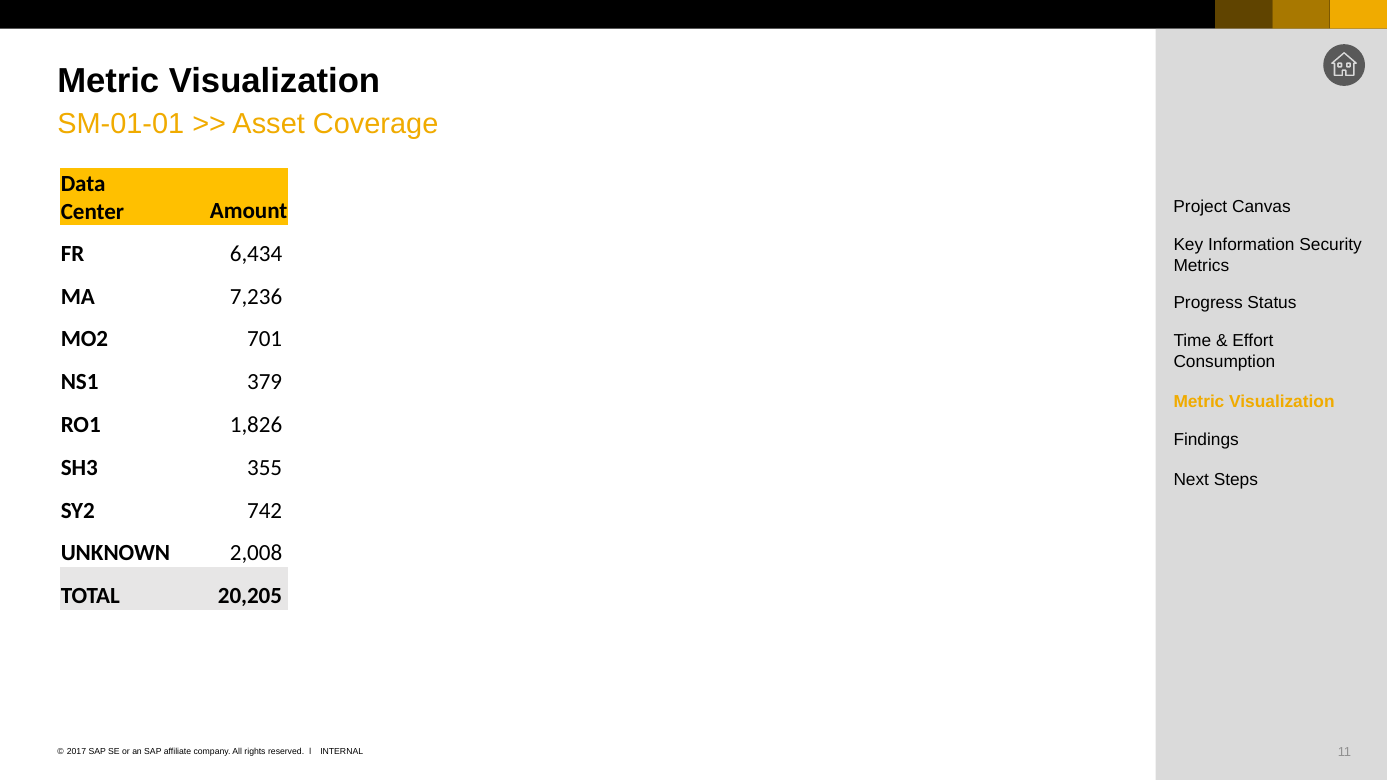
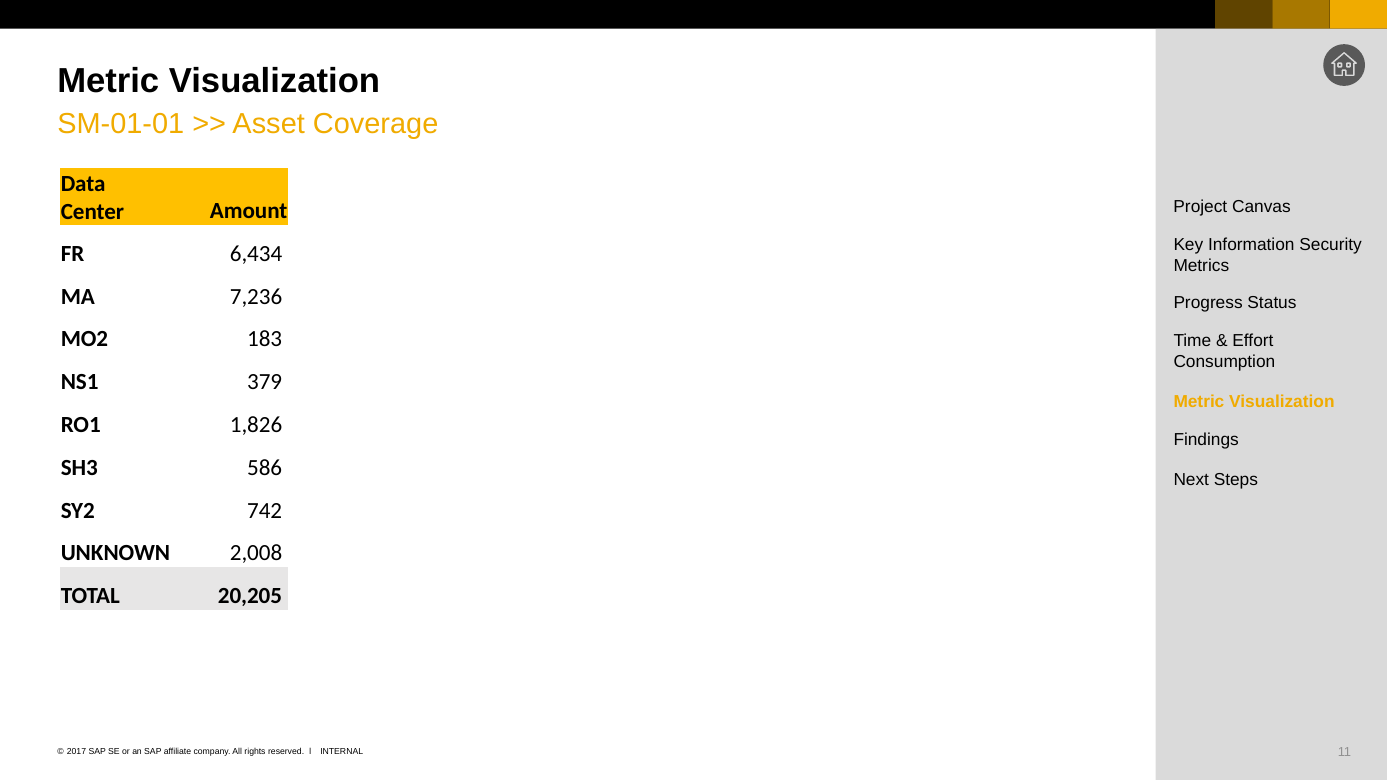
701: 701 -> 183
355: 355 -> 586
